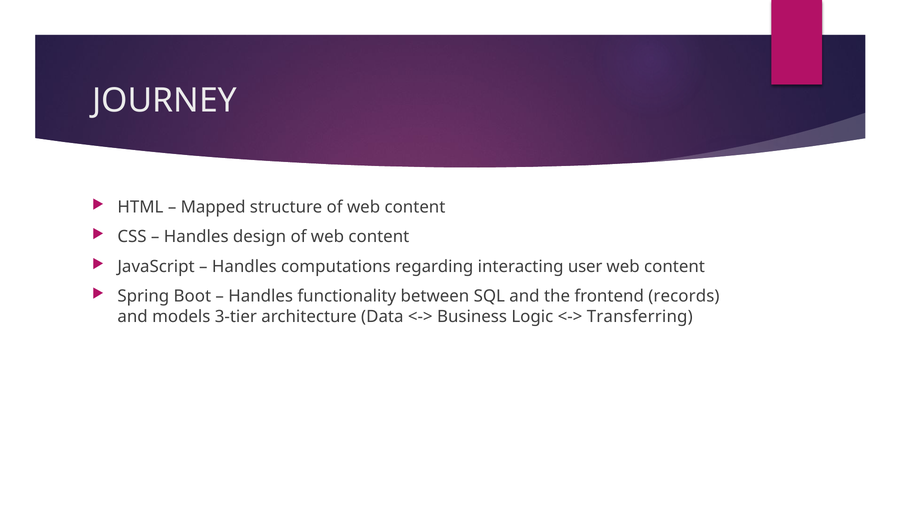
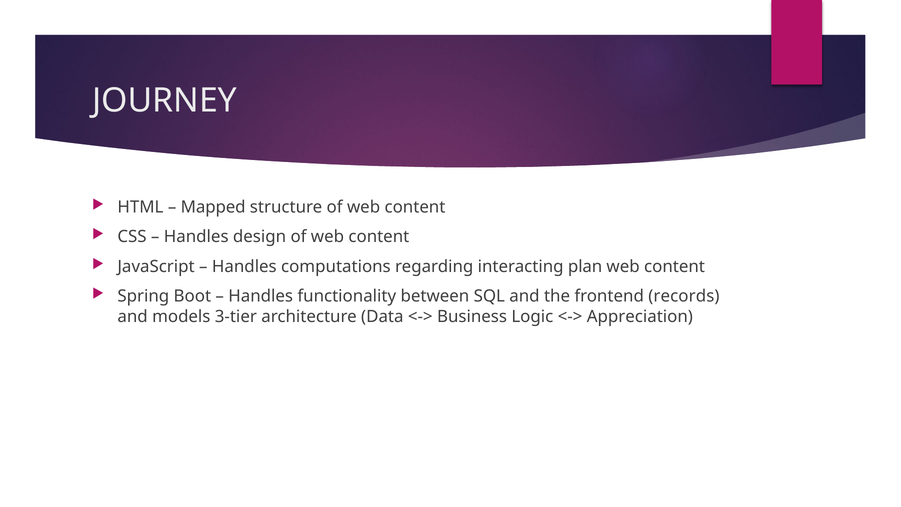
user: user -> plan
Transferring: Transferring -> Appreciation
